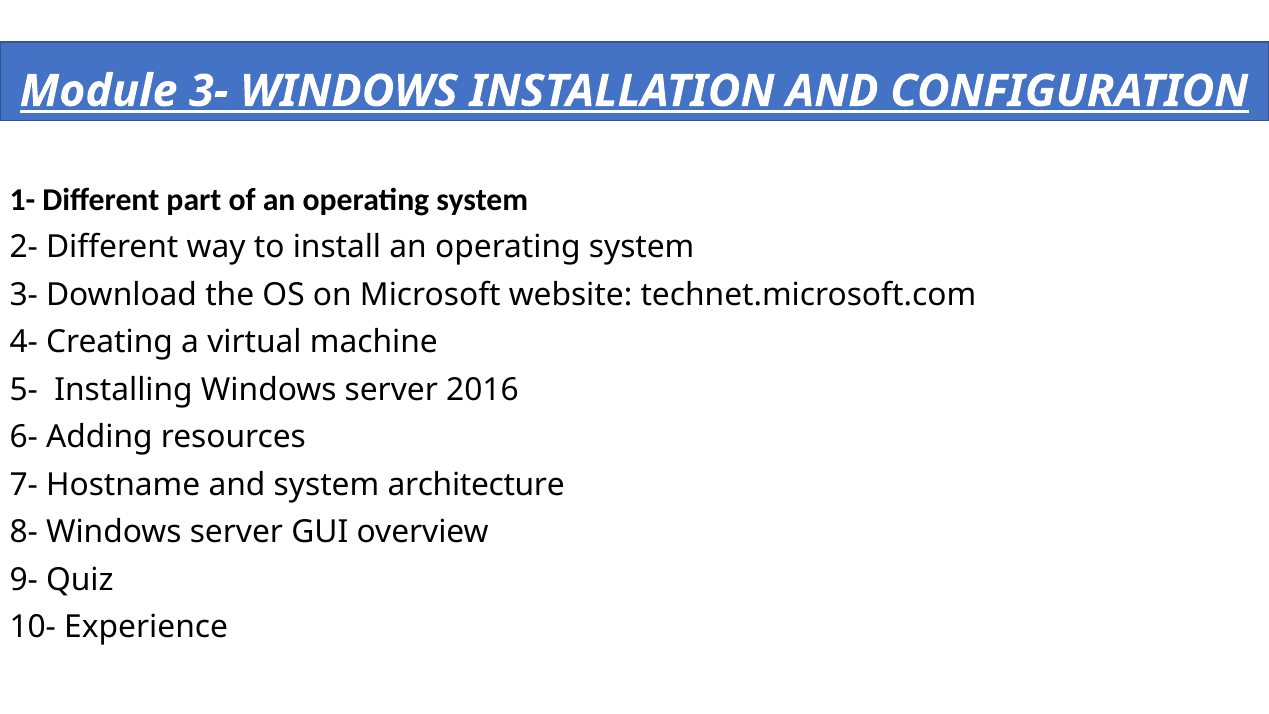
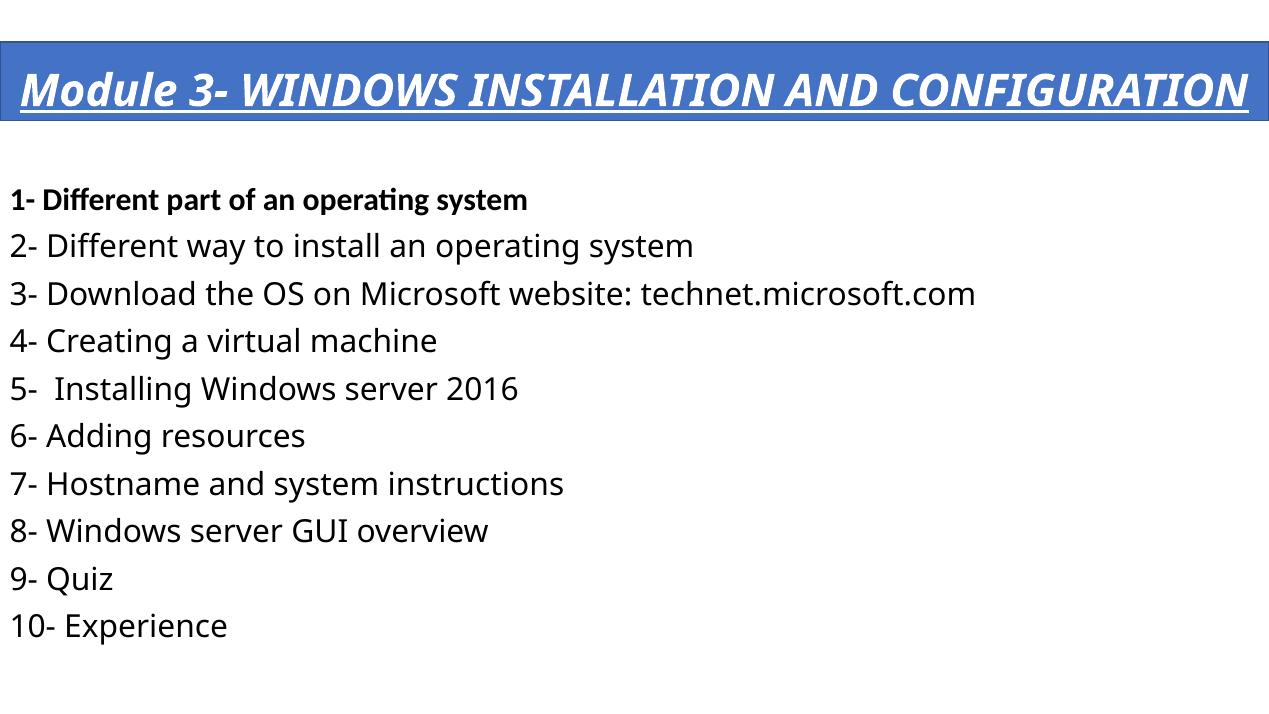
architecture: architecture -> instructions
